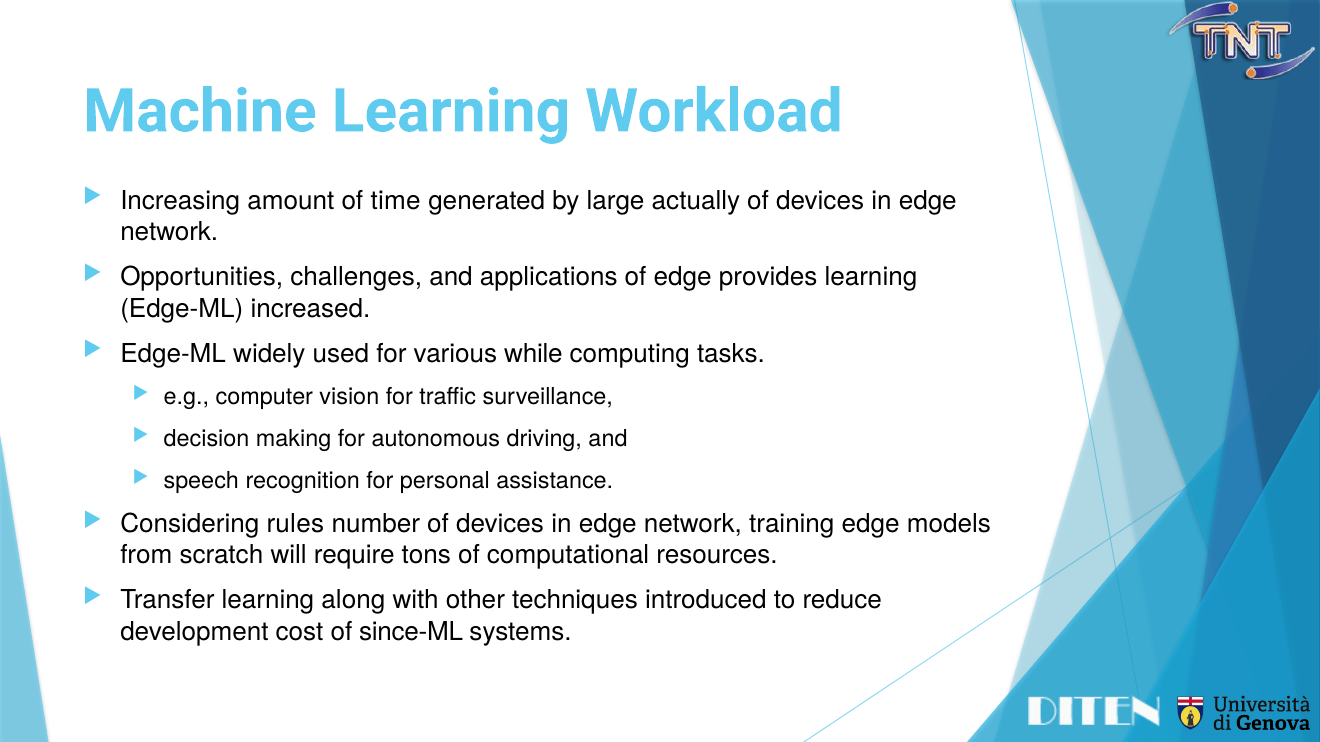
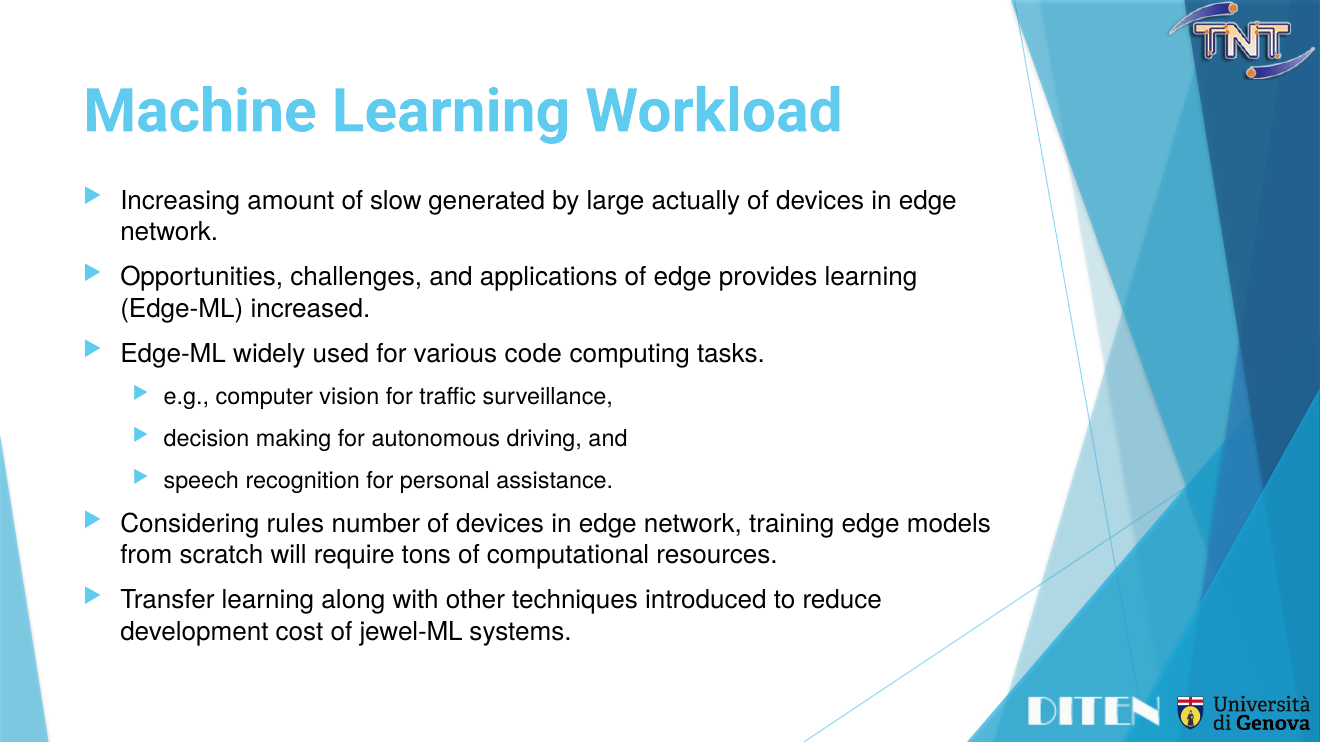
time: time -> slow
while: while -> code
since-ML: since-ML -> jewel-ML
